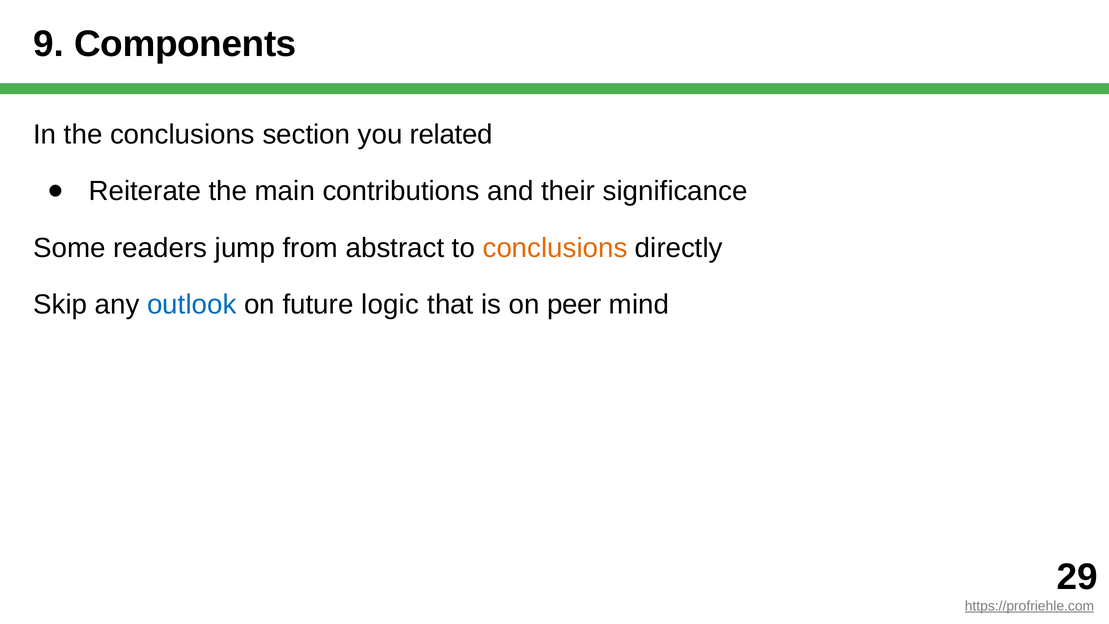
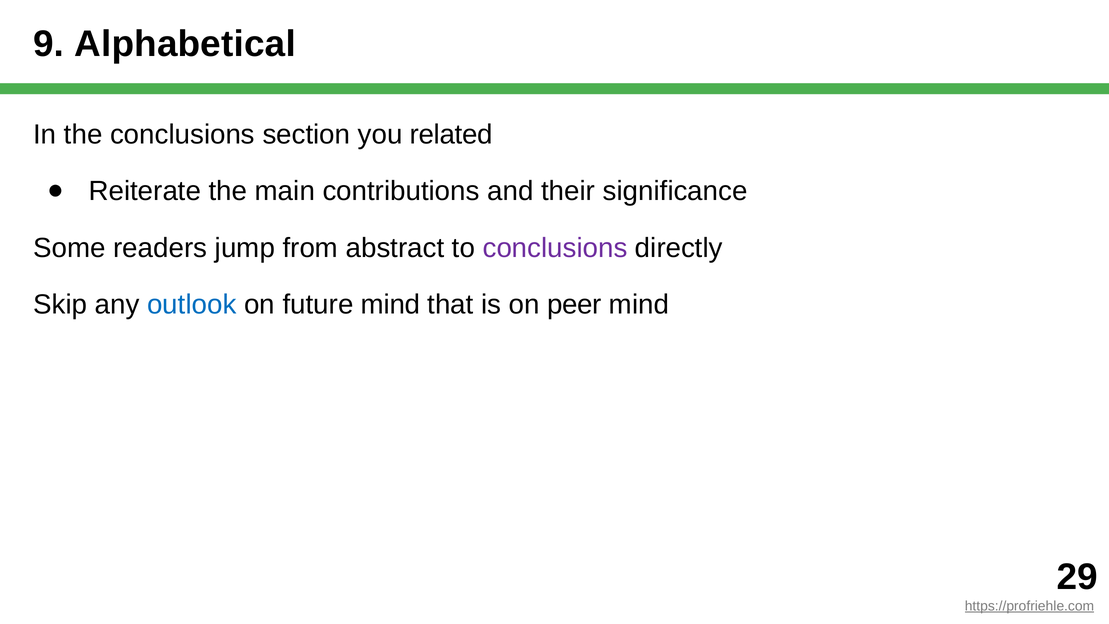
Components: Components -> Alphabetical
conclusions at (555, 248) colour: orange -> purple
future logic: logic -> mind
